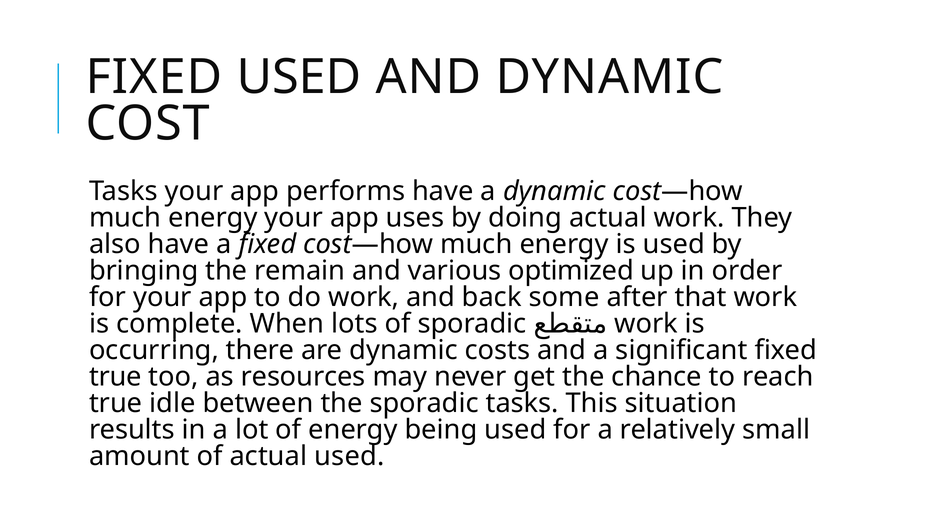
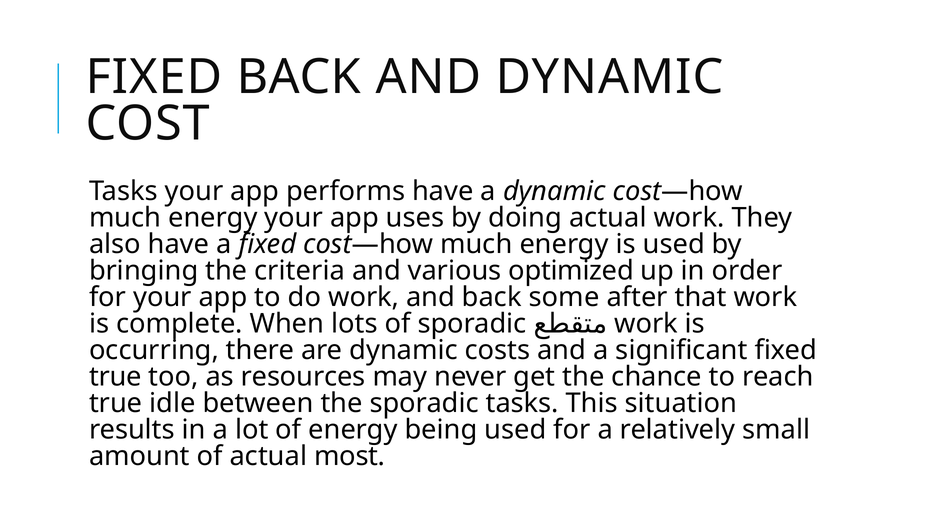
FIXED USED: USED -> BACK
remain: remain -> criteria
actual used: used -> most
